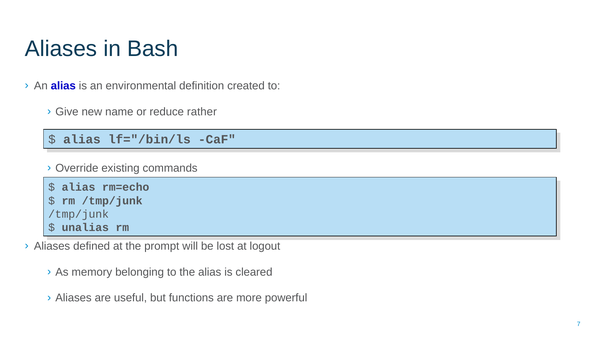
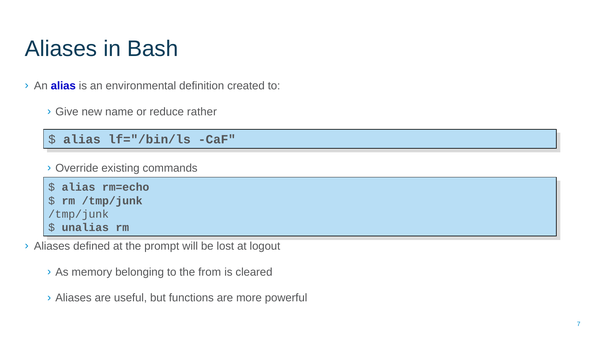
the alias: alias -> from
